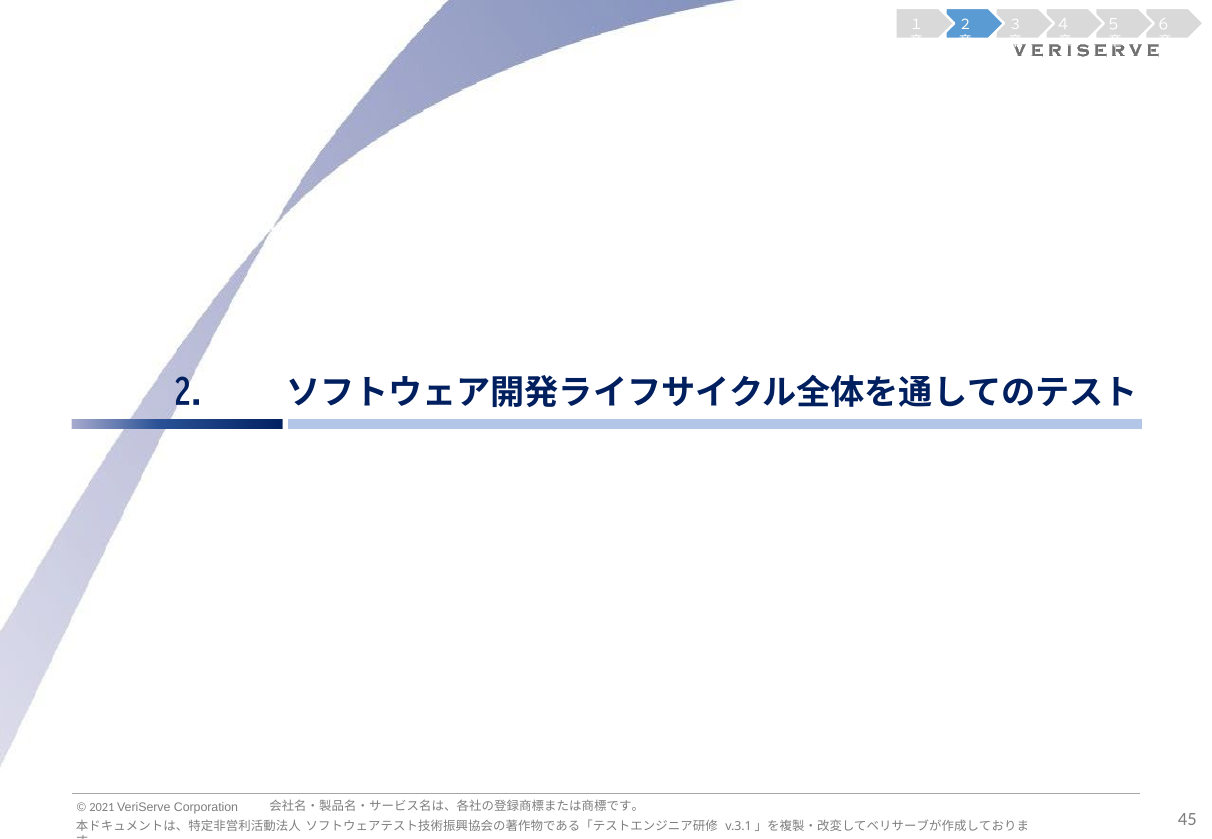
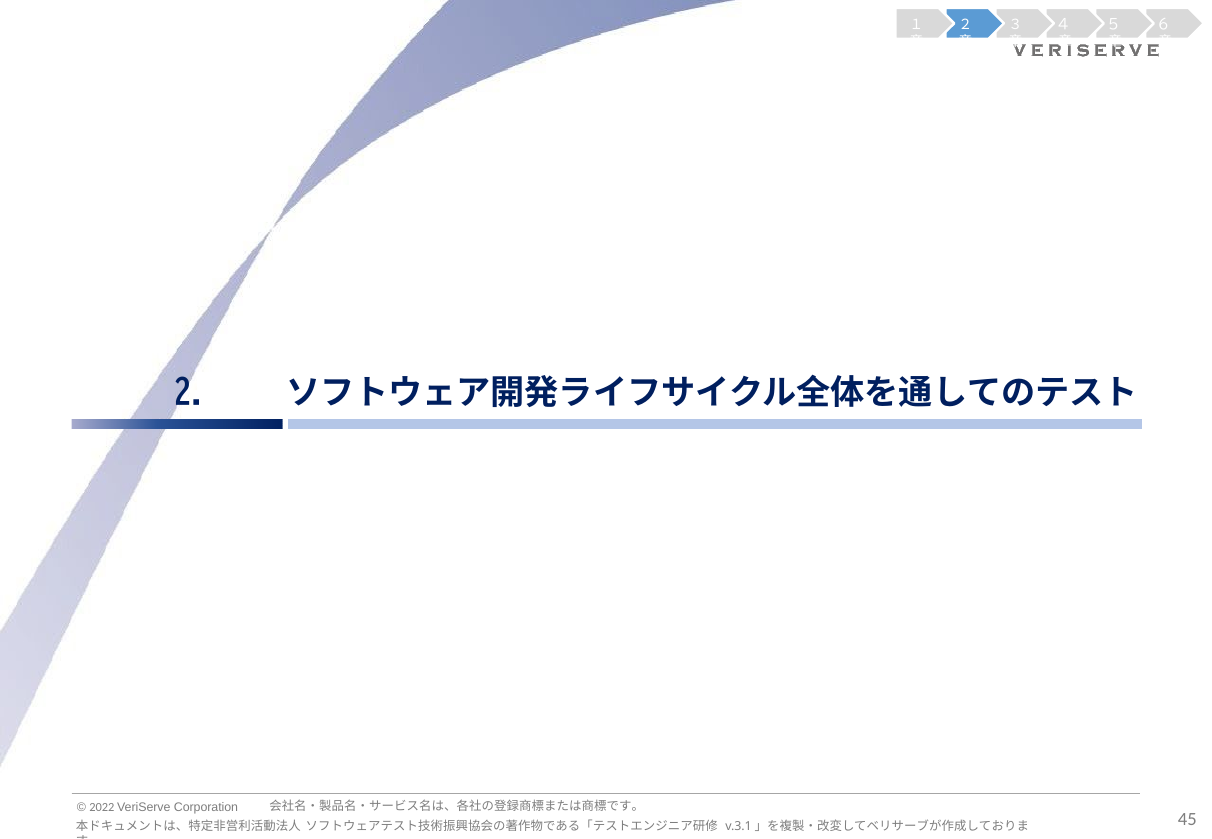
2021: 2021 -> 2022
